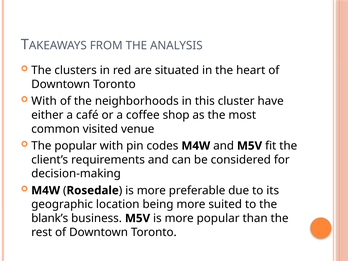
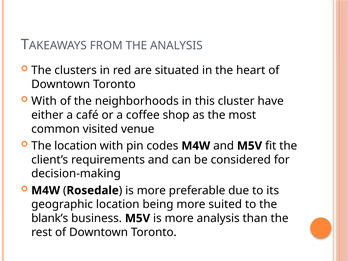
The popular: popular -> location
more popular: popular -> analysis
